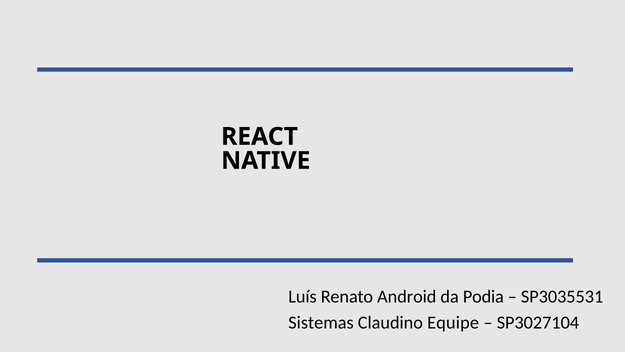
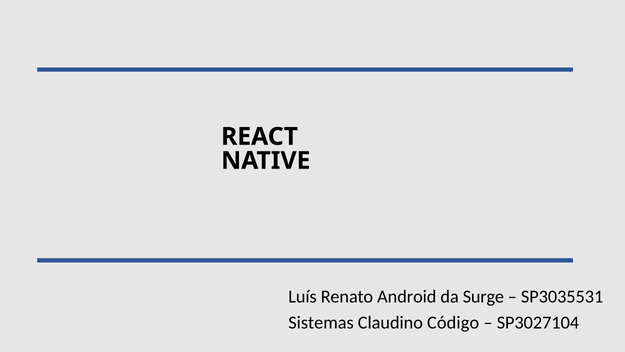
Podia: Podia -> Surge
Equipe: Equipe -> Código
